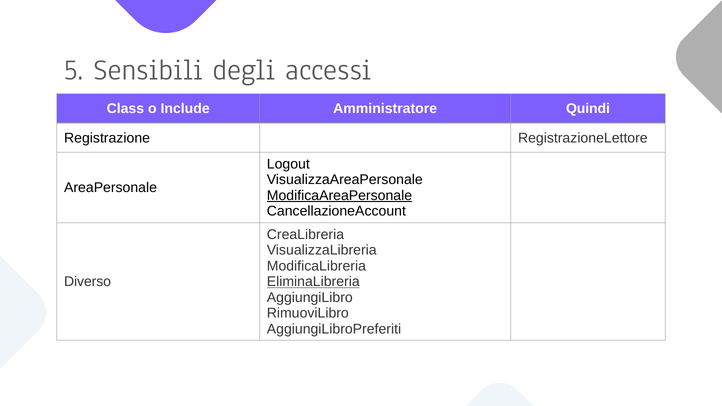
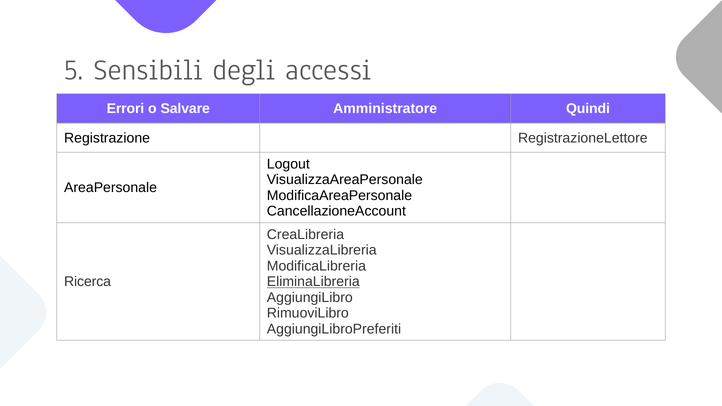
Class: Class -> Errori
Include: Include -> Salvare
ModificaAreaPersonale underline: present -> none
Diverso: Diverso -> Ricerca
